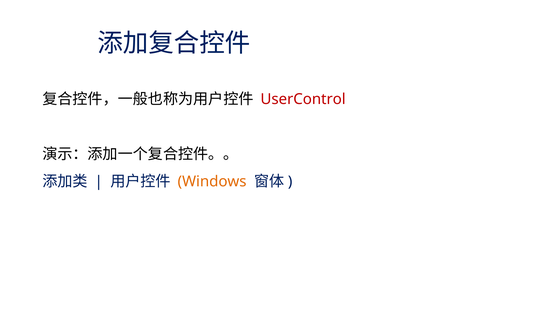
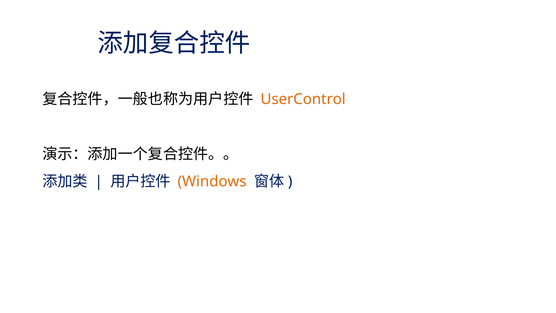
UserControl colour: red -> orange
